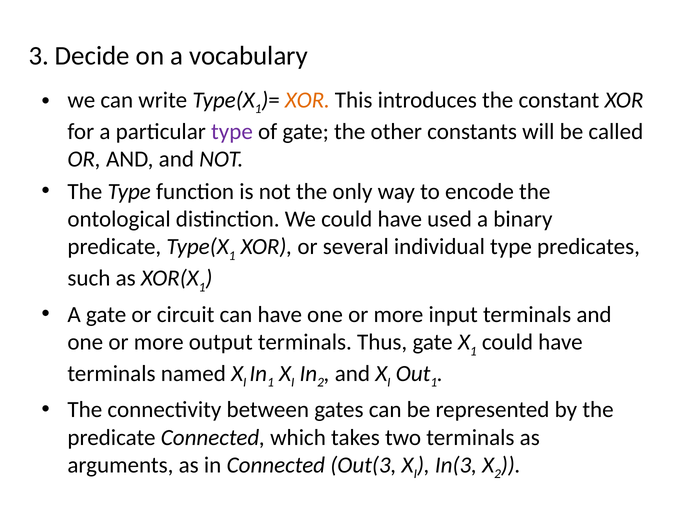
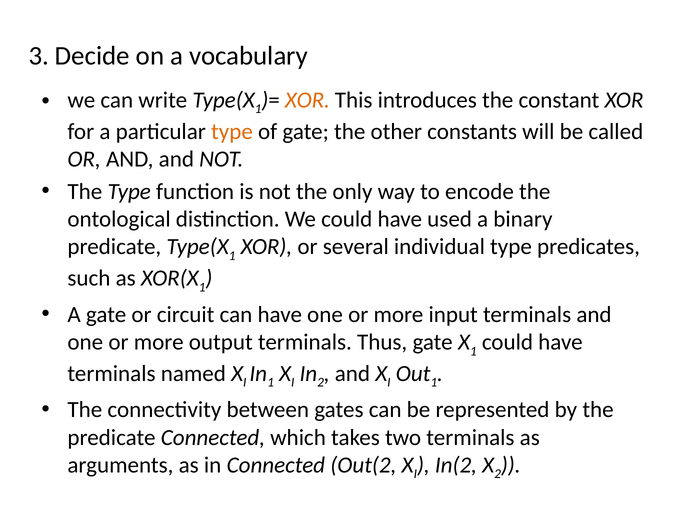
type at (232, 132) colour: purple -> orange
Out(3: Out(3 -> Out(2
In(3: In(3 -> In(2
